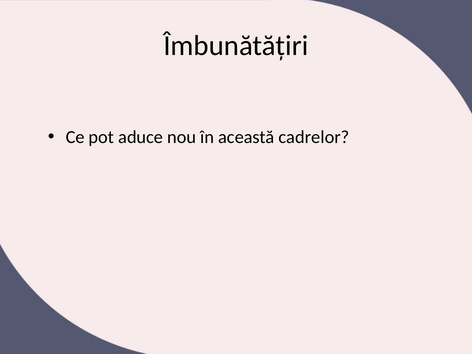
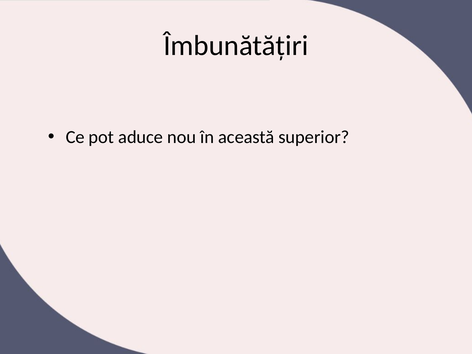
cadrelor: cadrelor -> superior
